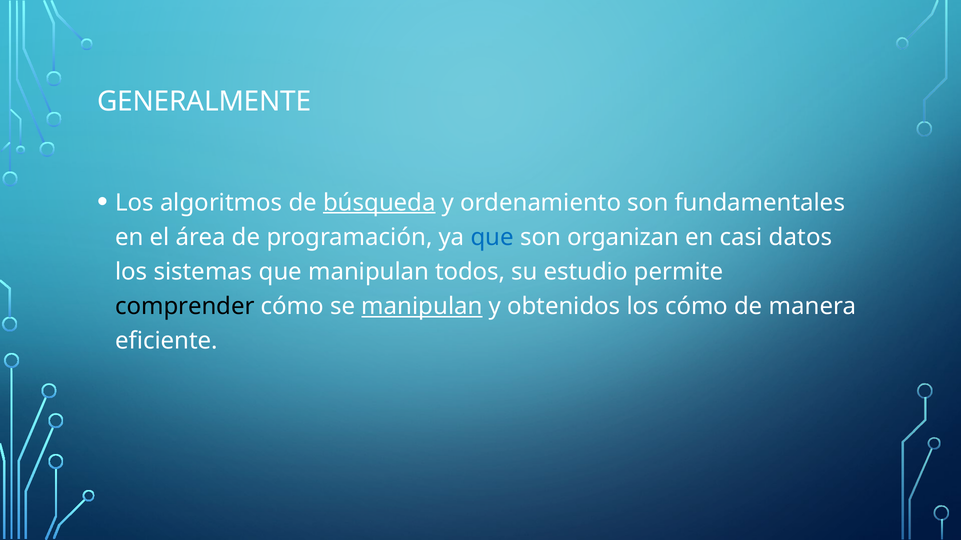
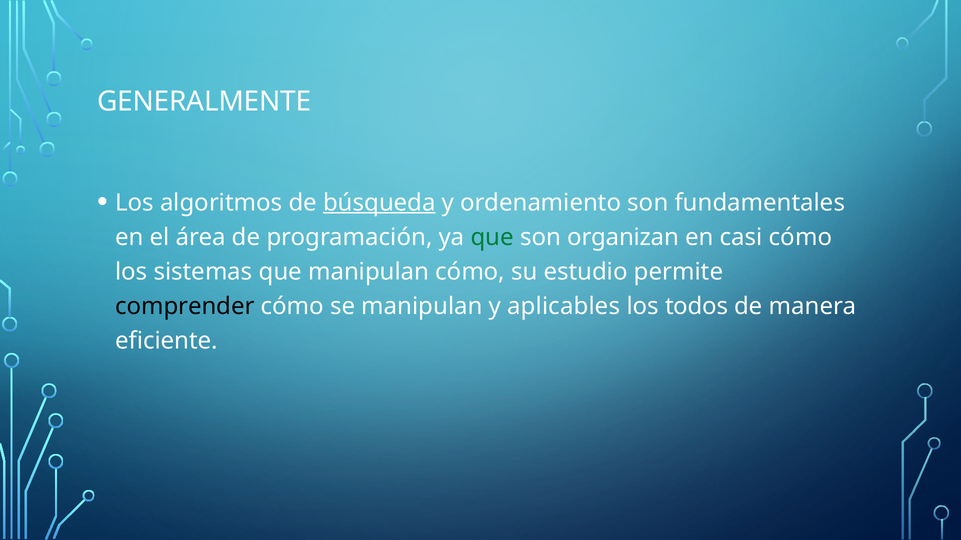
que at (492, 237) colour: blue -> green
casi datos: datos -> cómo
manipulan todos: todos -> cómo
manipulan at (422, 307) underline: present -> none
obtenidos: obtenidos -> aplicables
los cómo: cómo -> todos
